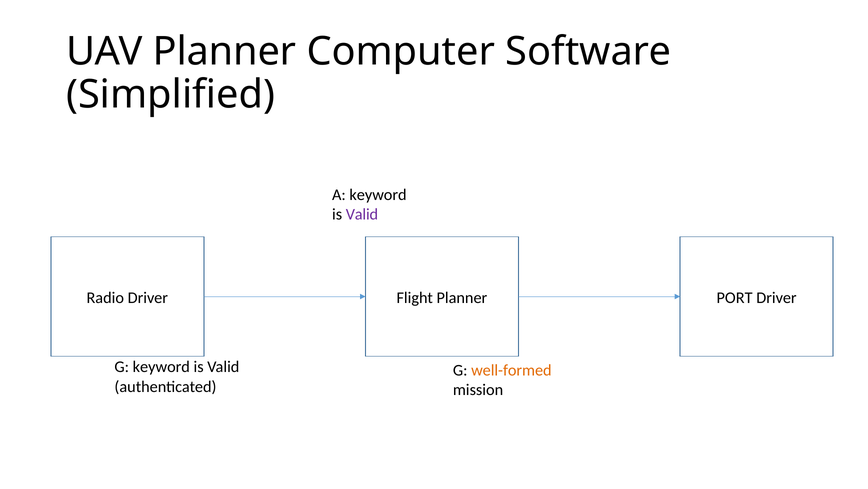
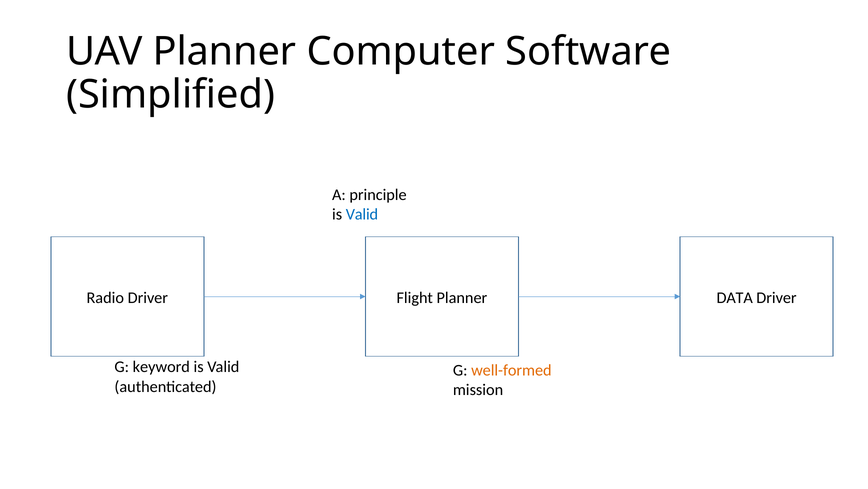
A keyword: keyword -> principle
Valid at (362, 214) colour: purple -> blue
PORT: PORT -> DATA
